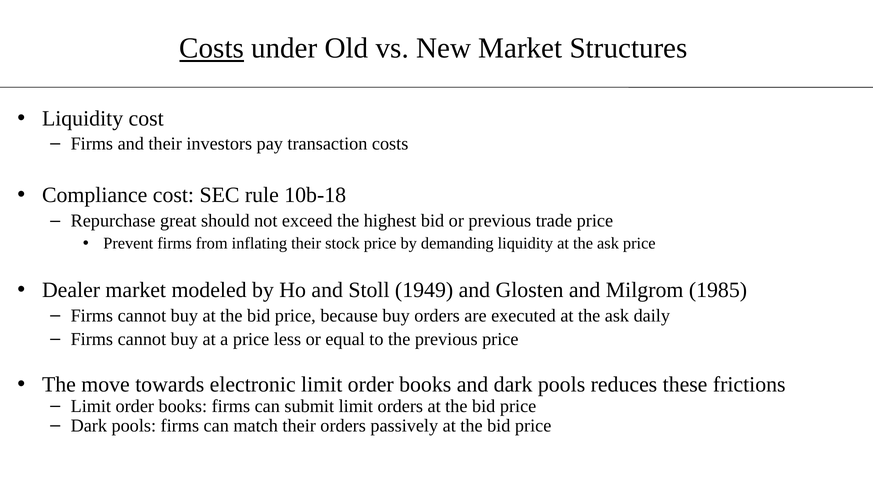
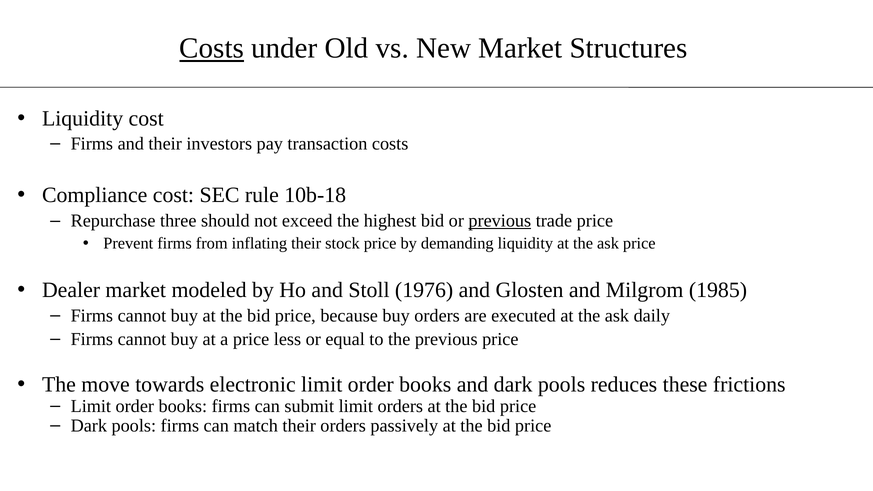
great: great -> three
previous at (500, 221) underline: none -> present
1949: 1949 -> 1976
